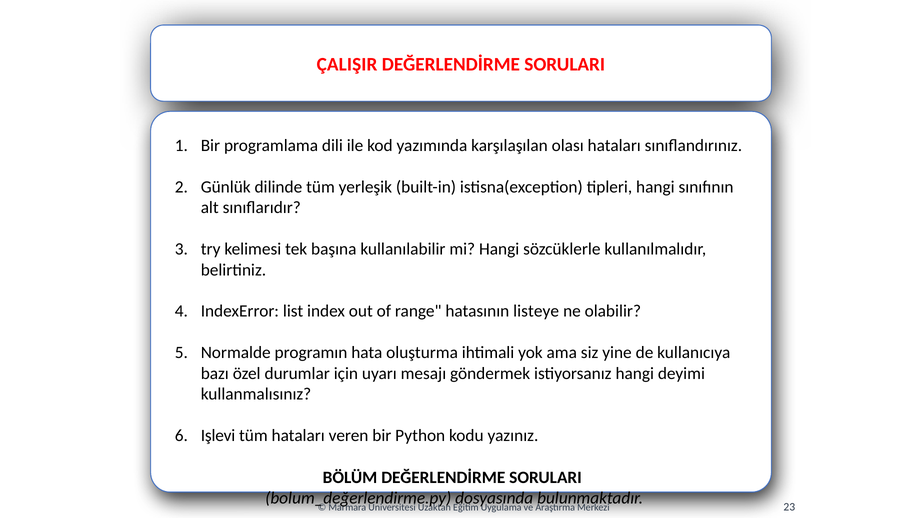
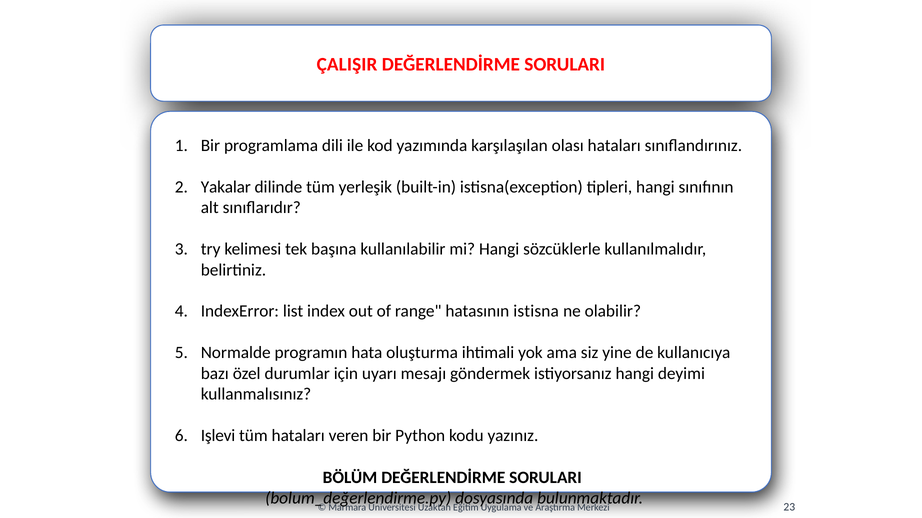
Günlük: Günlük -> Yakalar
listeye: listeye -> istisna
